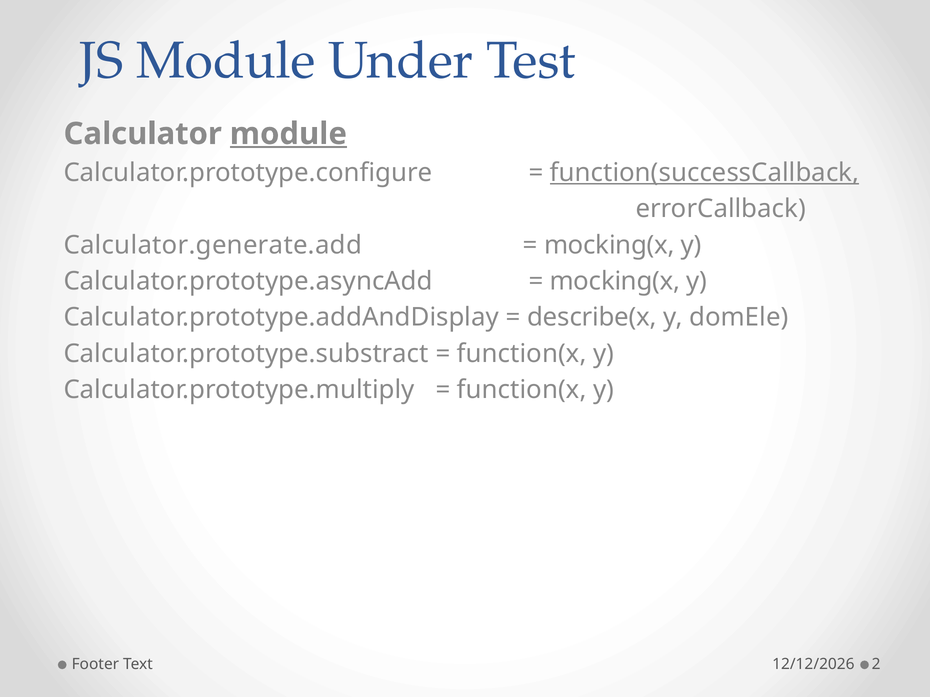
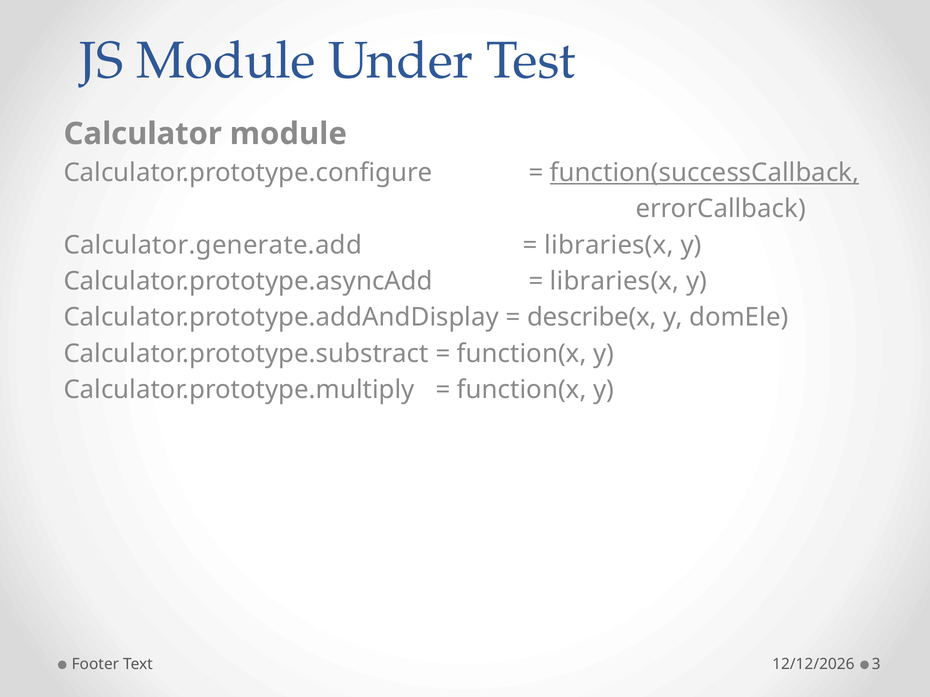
module at (288, 134) underline: present -> none
mocking(x at (609, 245): mocking(x -> libraries(x
mocking(x at (615, 281): mocking(x -> libraries(x
2: 2 -> 3
